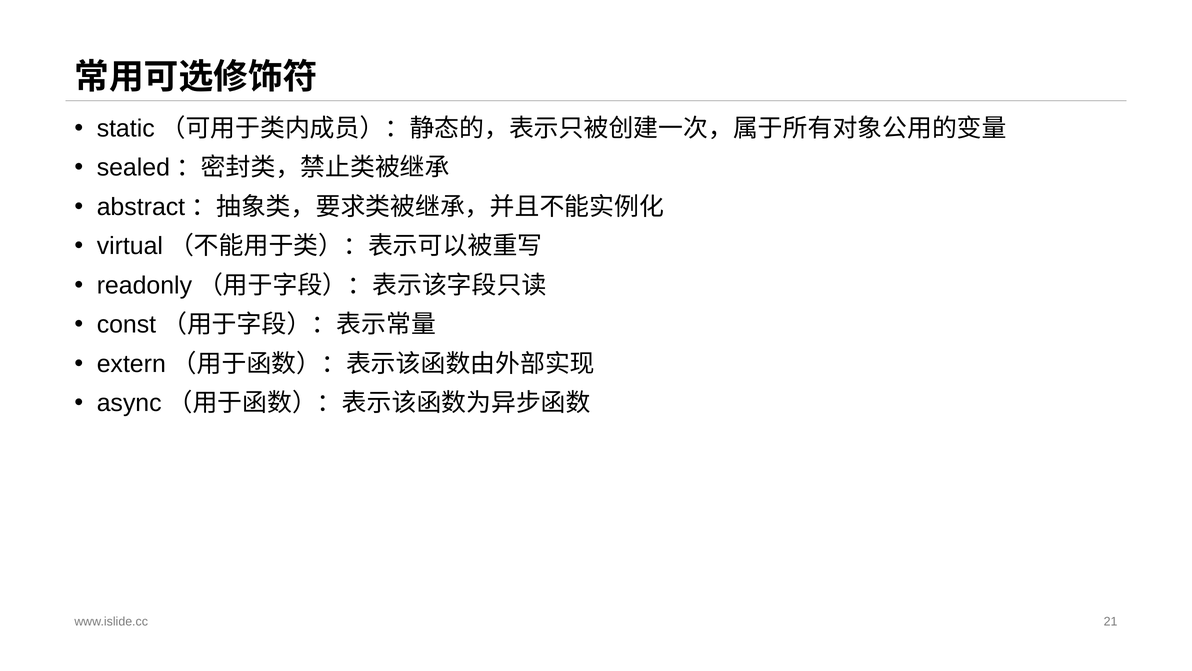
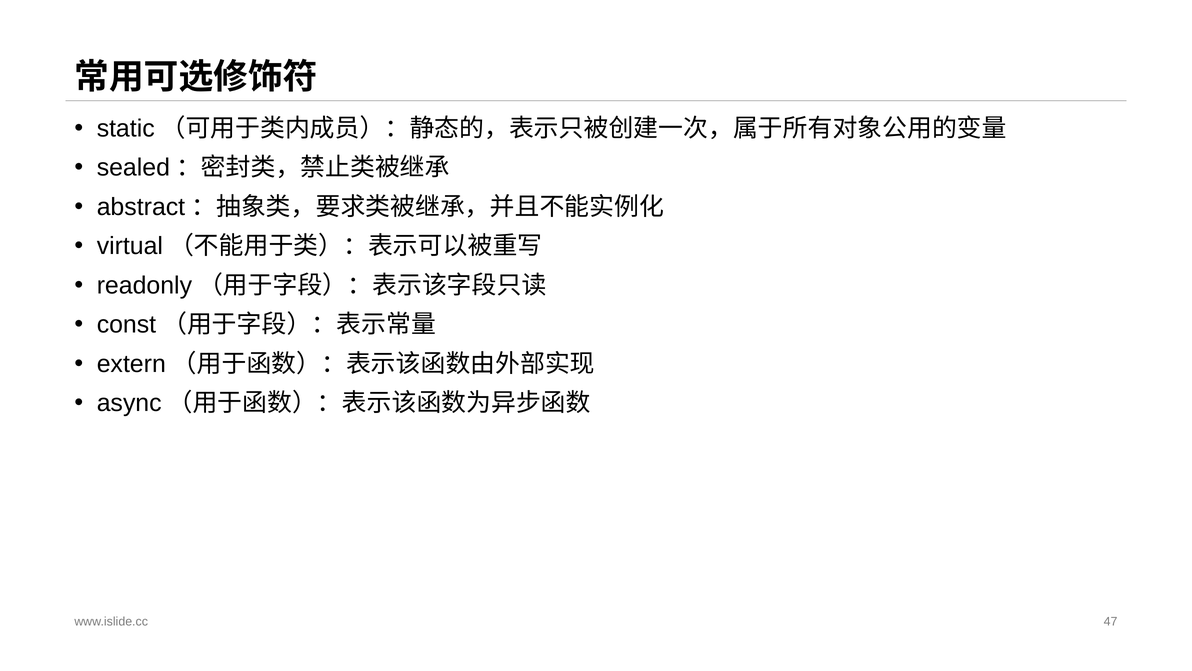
21: 21 -> 47
